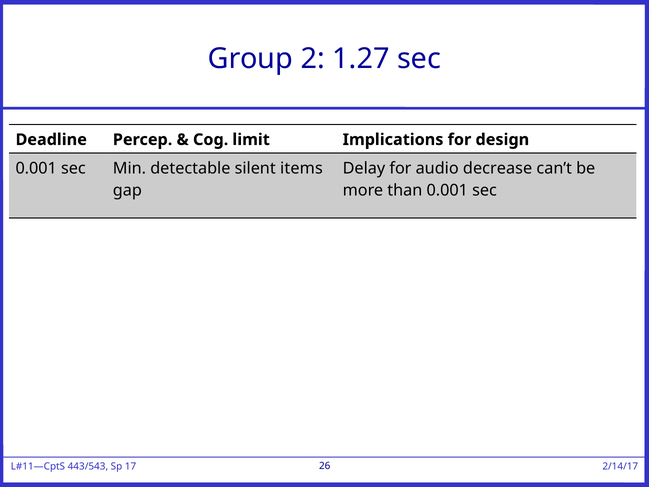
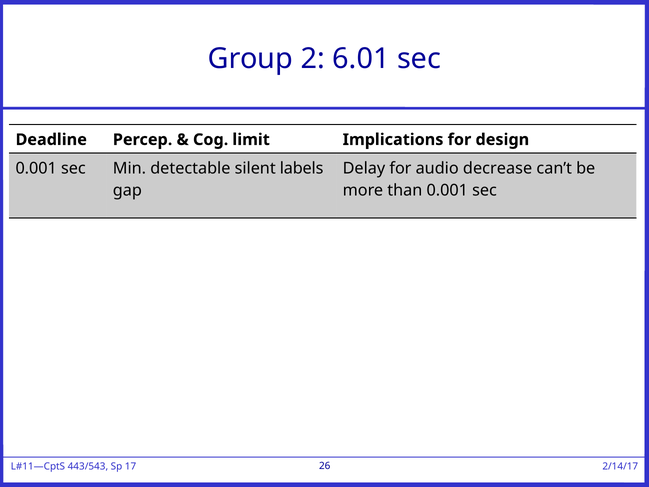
1.27: 1.27 -> 6.01
items: items -> labels
